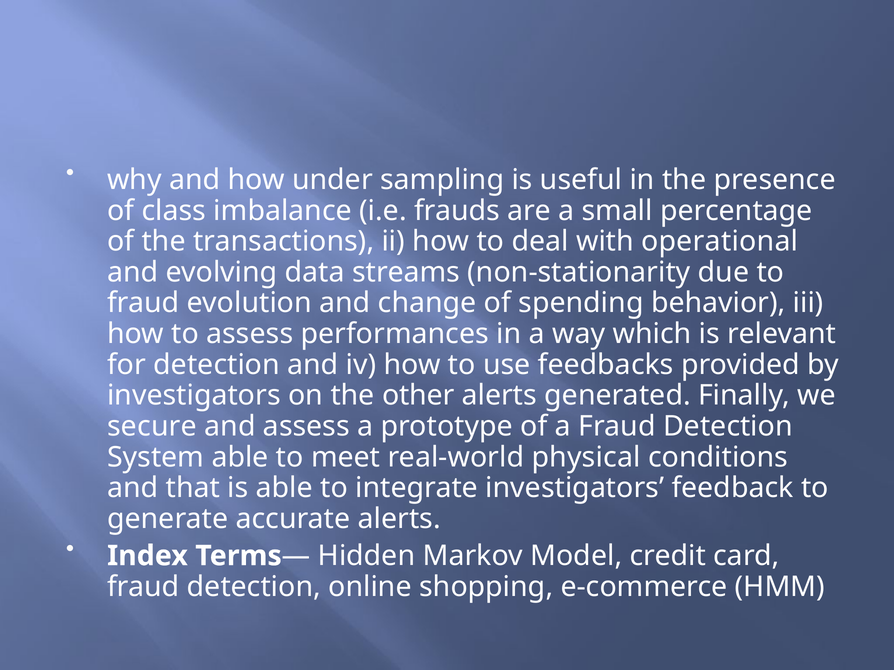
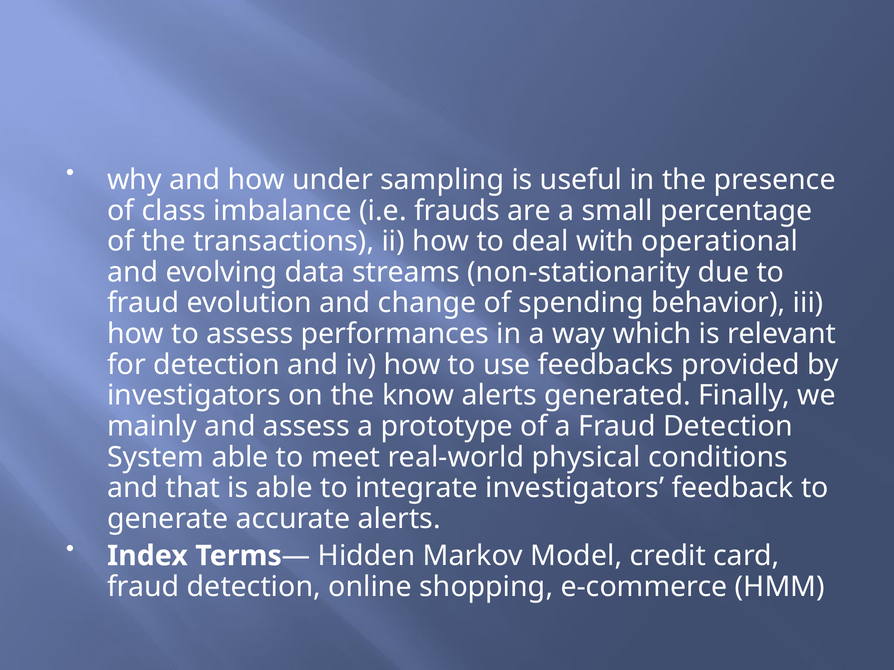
other: other -> know
secure: secure -> mainly
